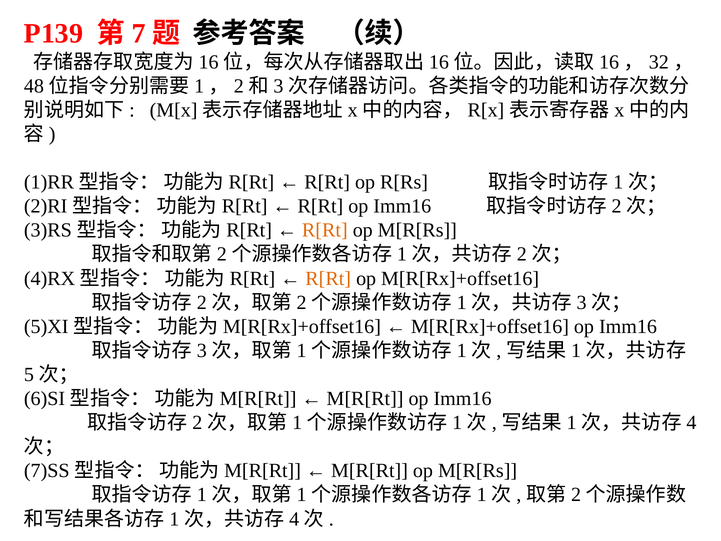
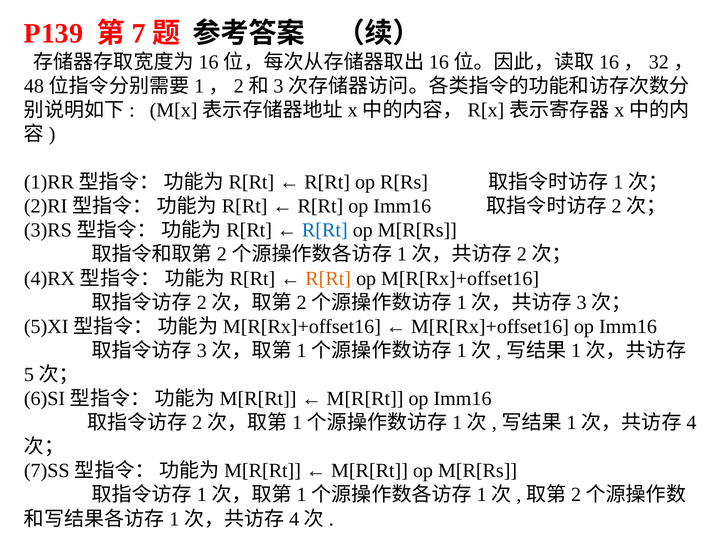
R[Rt at (325, 230) colour: orange -> blue
